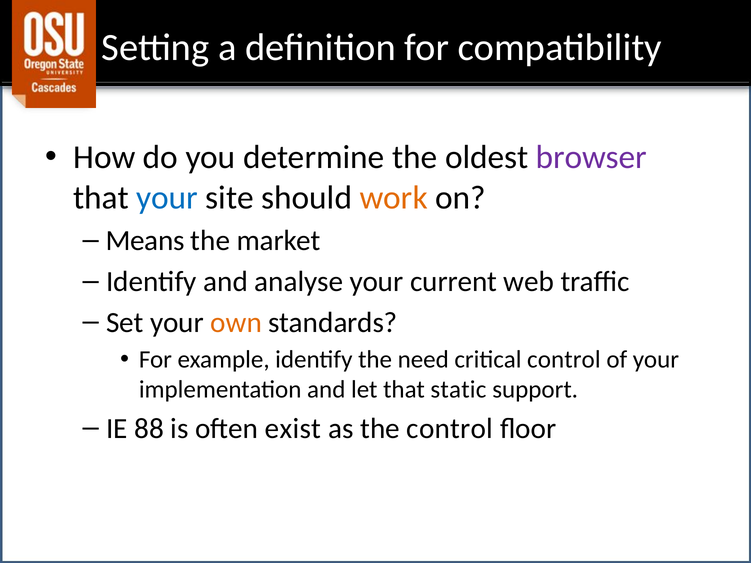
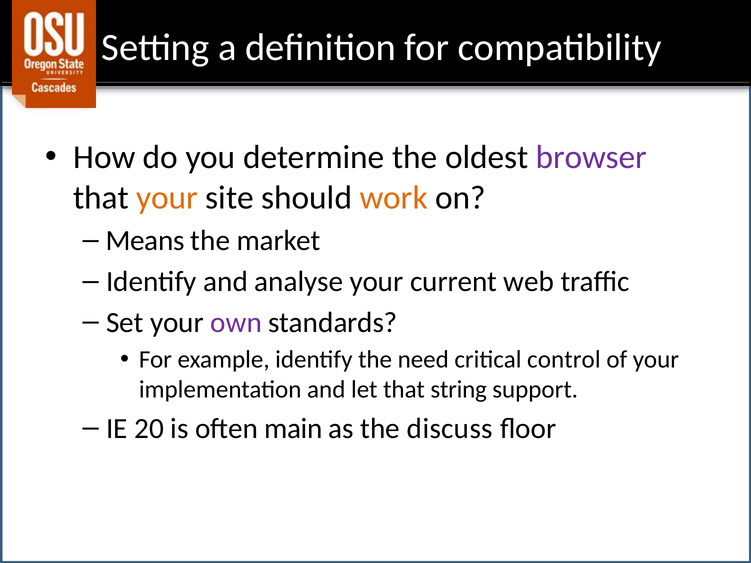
your at (167, 198) colour: blue -> orange
own colour: orange -> purple
static: static -> string
88: 88 -> 20
exist: exist -> main
the control: control -> discuss
